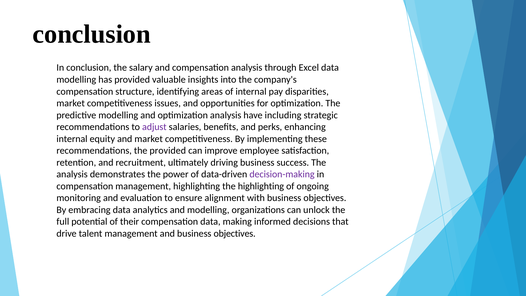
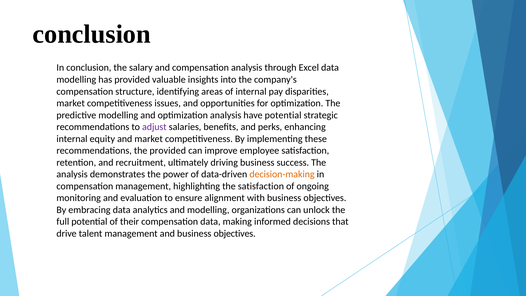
have including: including -> potential
decision-making colour: purple -> orange
the highlighting: highlighting -> satisfaction
